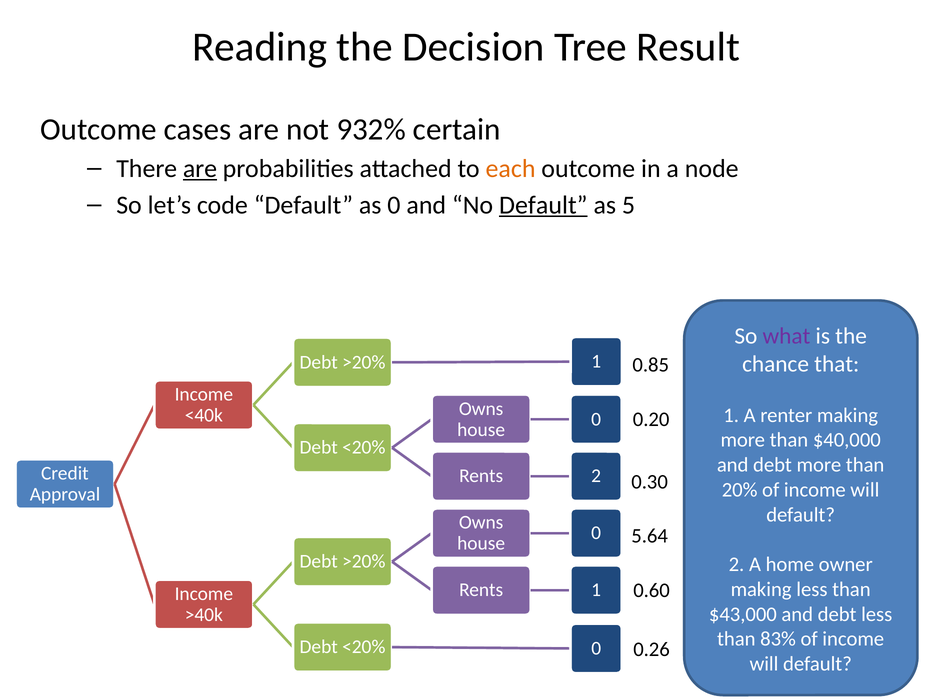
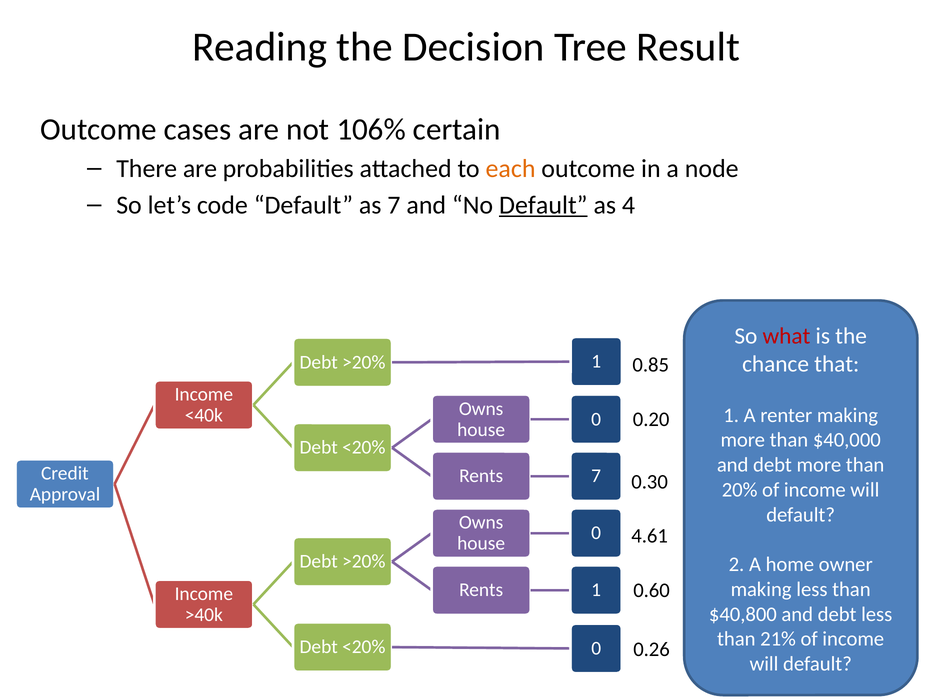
932%: 932% -> 106%
are at (200, 169) underline: present -> none
as 0: 0 -> 7
5: 5 -> 4
what colour: purple -> red
2 at (596, 476): 2 -> 7
5.64: 5.64 -> 4.61
$43,000: $43,000 -> $40,800
83%: 83% -> 21%
